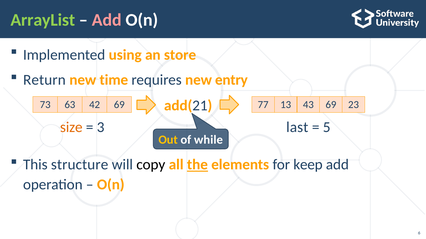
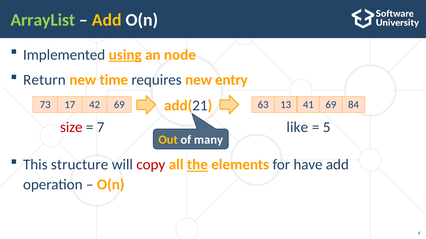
Add at (107, 20) colour: pink -> yellow
using underline: none -> present
store: store -> node
63: 63 -> 17
77: 77 -> 63
43: 43 -> 41
23: 23 -> 84
size colour: orange -> red
3: 3 -> 7
last: last -> like
while: while -> many
copy colour: black -> red
keep: keep -> have
